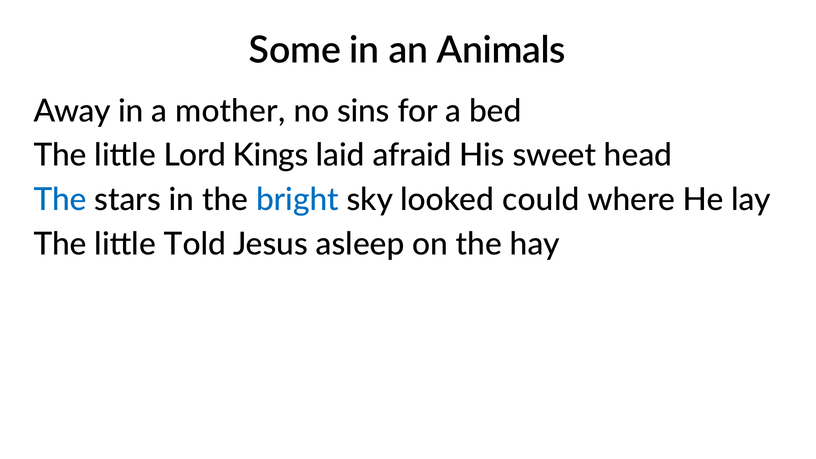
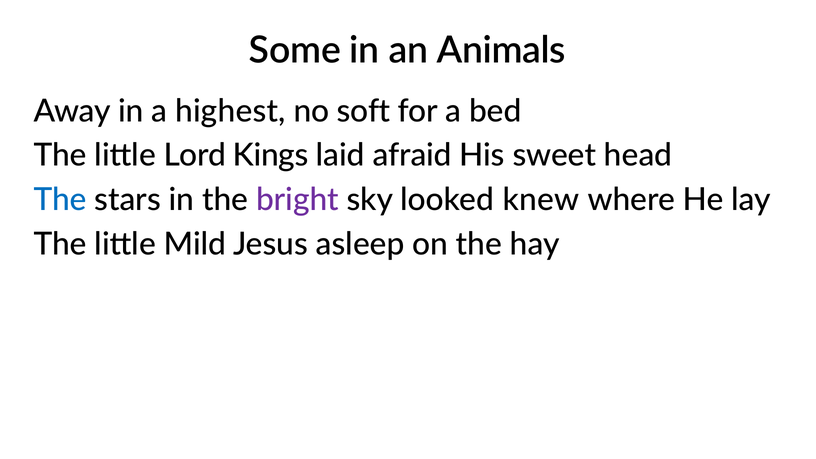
mother: mother -> highest
sins: sins -> soft
bright colour: blue -> purple
could: could -> knew
Told: Told -> Mild
